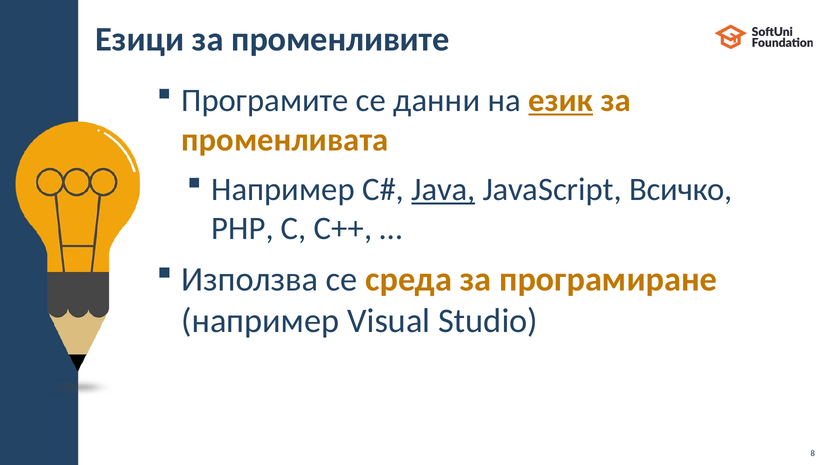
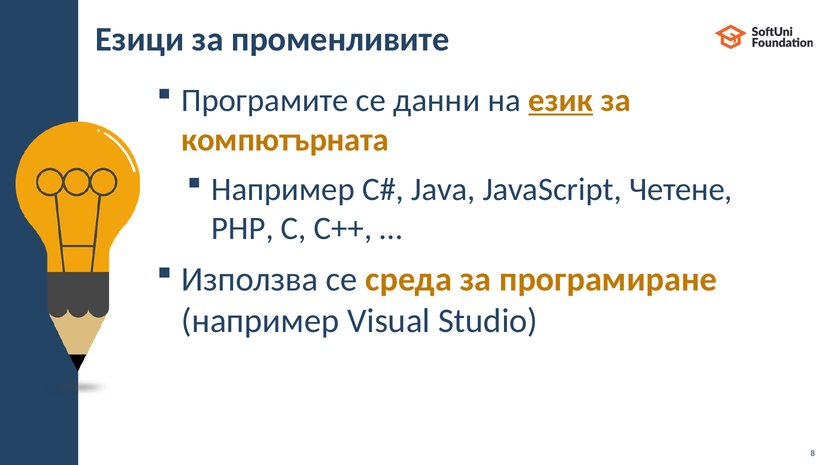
променливата: променливата -> компютърната
Java underline: present -> none
Всичко: Всичко -> Четене
